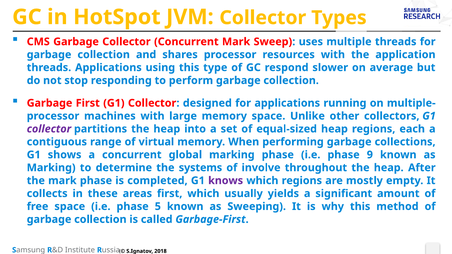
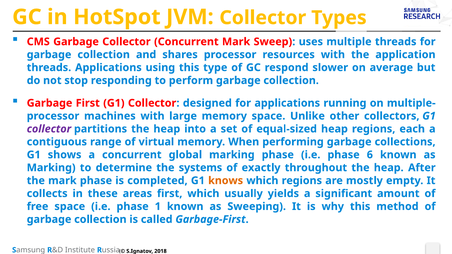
9: 9 -> 6
involve: involve -> exactly
knows colour: purple -> orange
5: 5 -> 1
